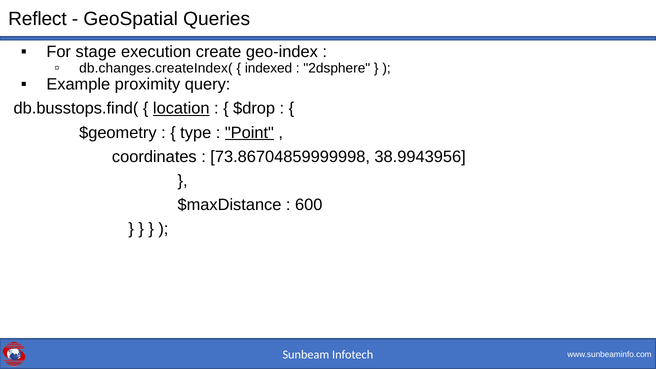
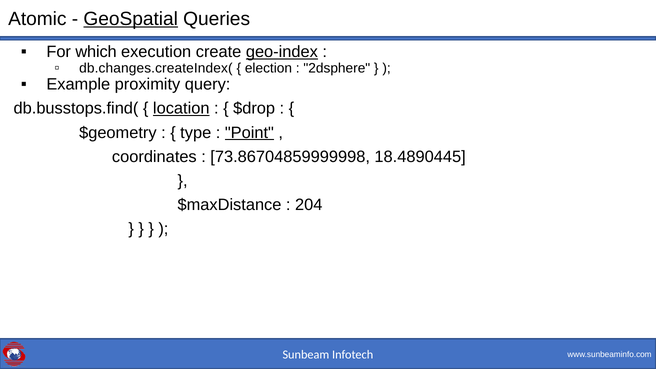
Reflect: Reflect -> Atomic
GeoSpatial underline: none -> present
stage: stage -> which
geo-index underline: none -> present
indexed: indexed -> election
38.9943956: 38.9943956 -> 18.4890445
600: 600 -> 204
